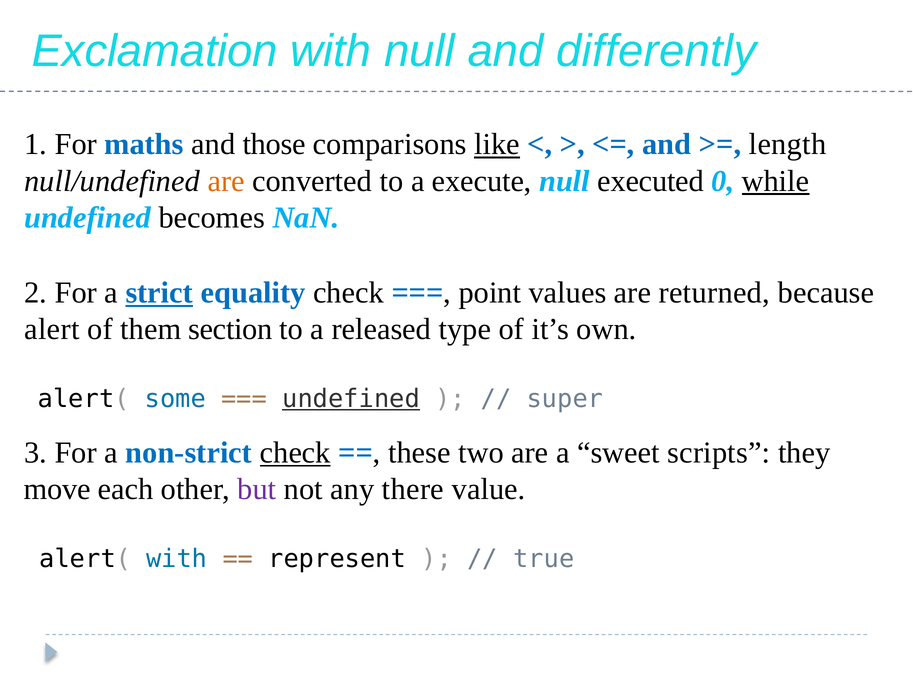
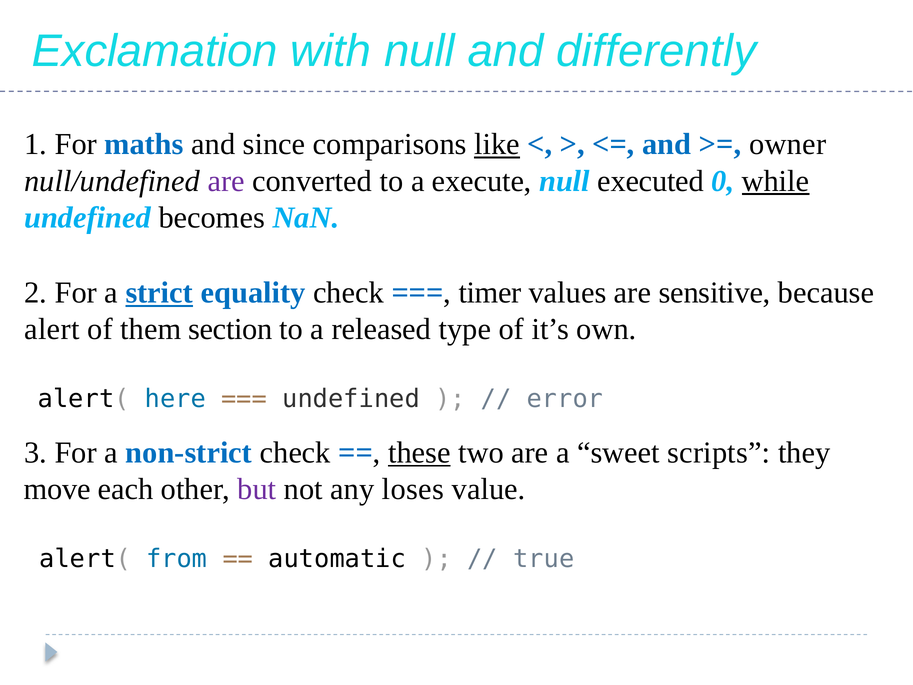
those: those -> since
length: length -> owner
are at (226, 181) colour: orange -> purple
point: point -> timer
returned: returned -> sensitive
some: some -> here
undefined at (351, 399) underline: present -> none
super: super -> error
check at (295, 452) underline: present -> none
these underline: none -> present
there: there -> loses
alert( with: with -> from
represent: represent -> automatic
